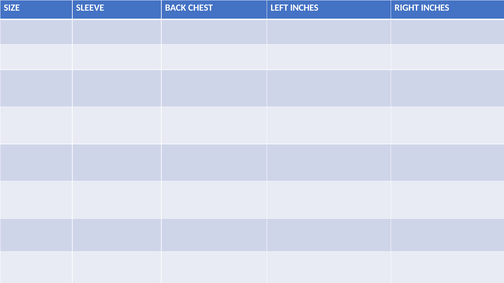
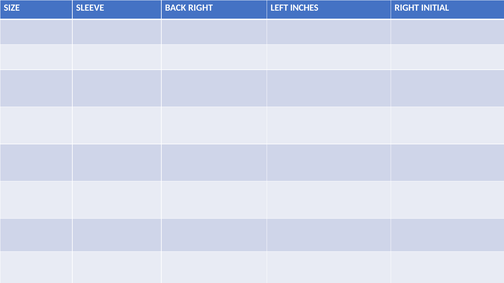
BACK CHEST: CHEST -> RIGHT
RIGHT INCHES: INCHES -> INITIAL
